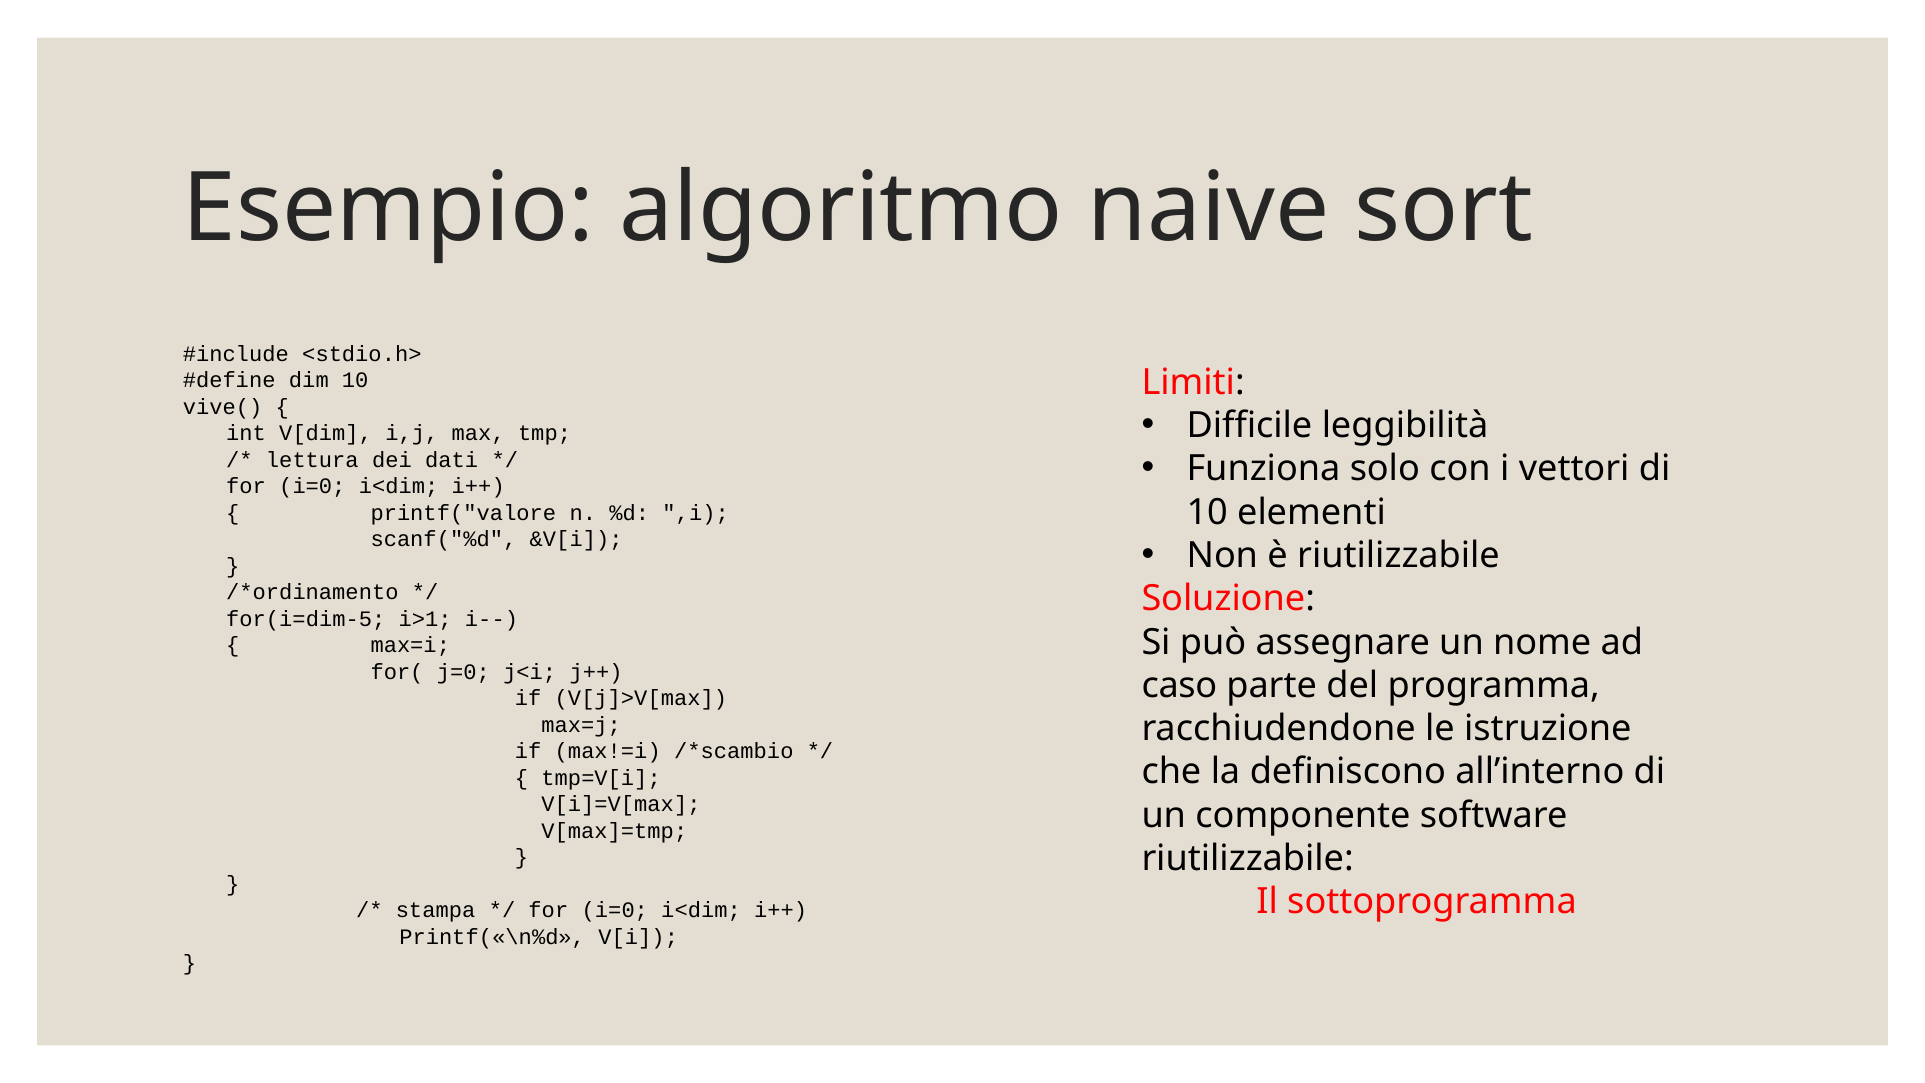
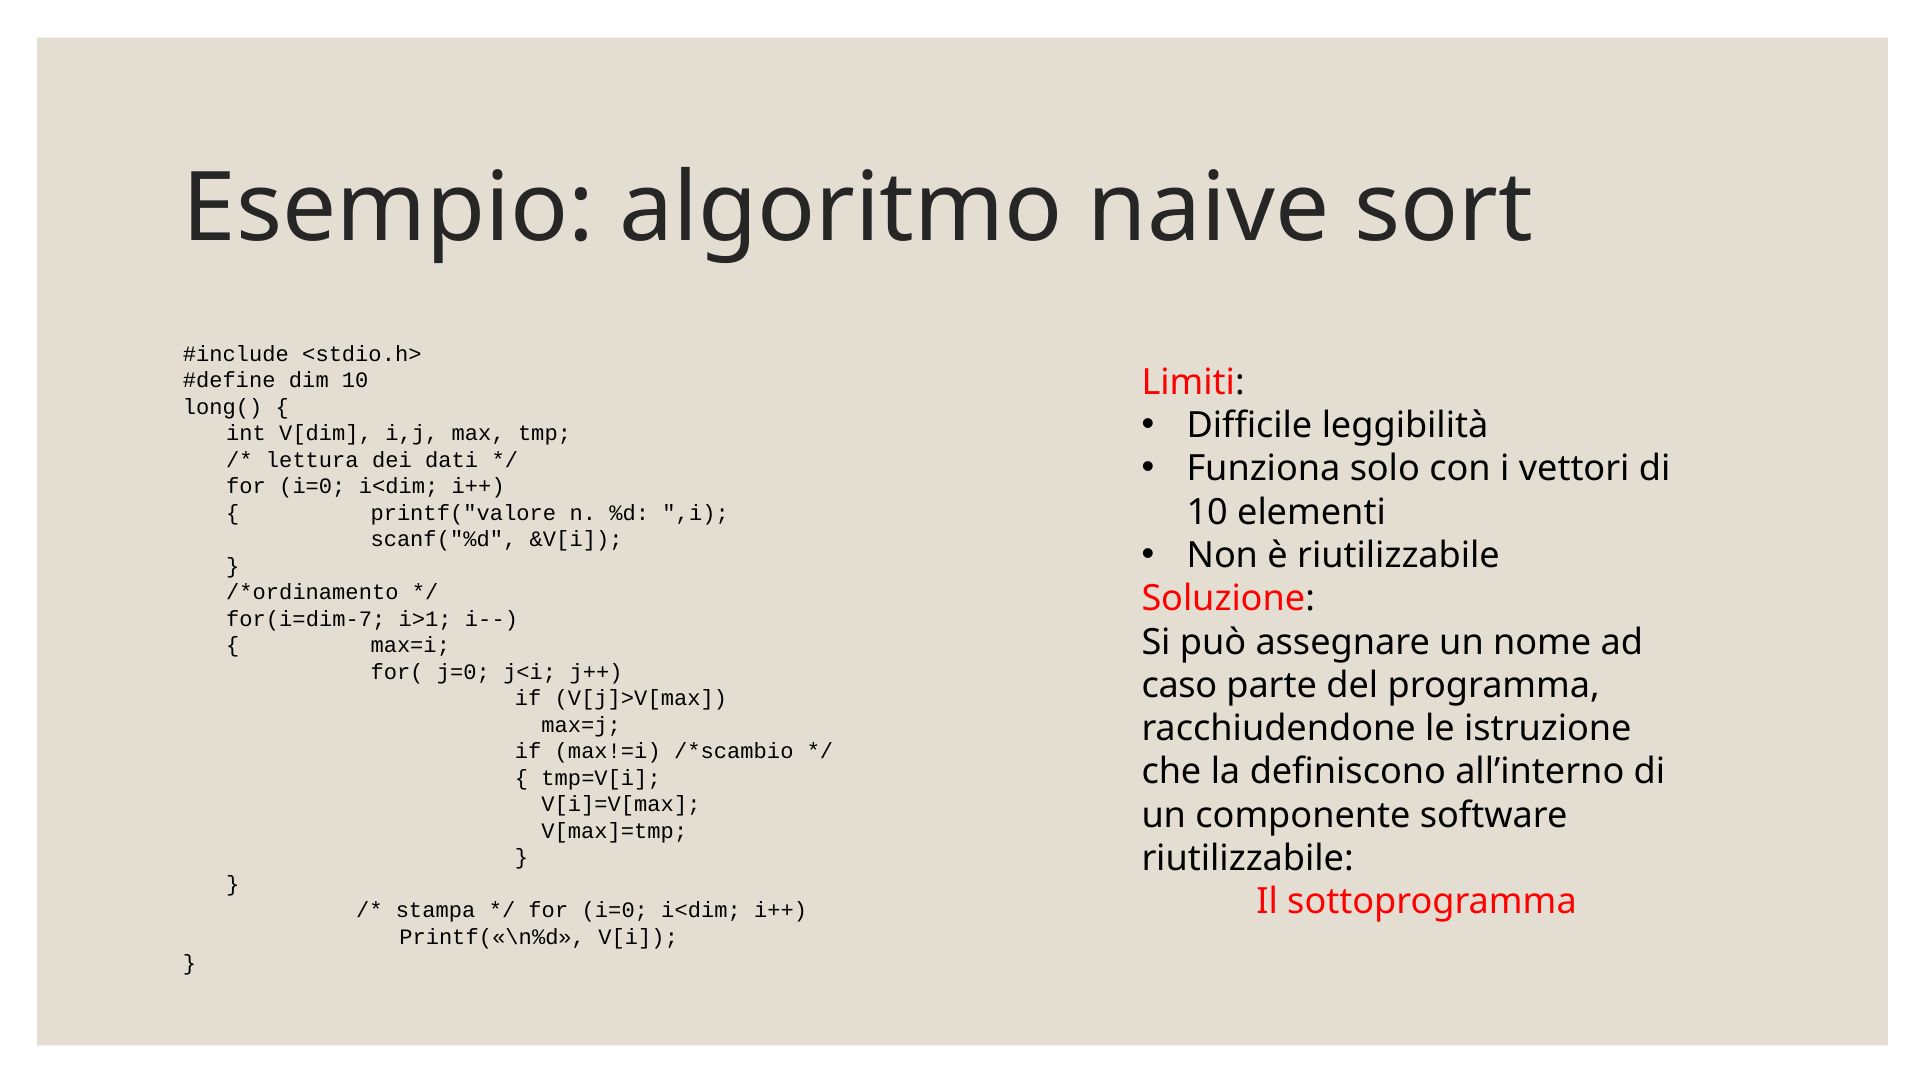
vive(: vive( -> long(
for(i=dim-5: for(i=dim-5 -> for(i=dim-7
